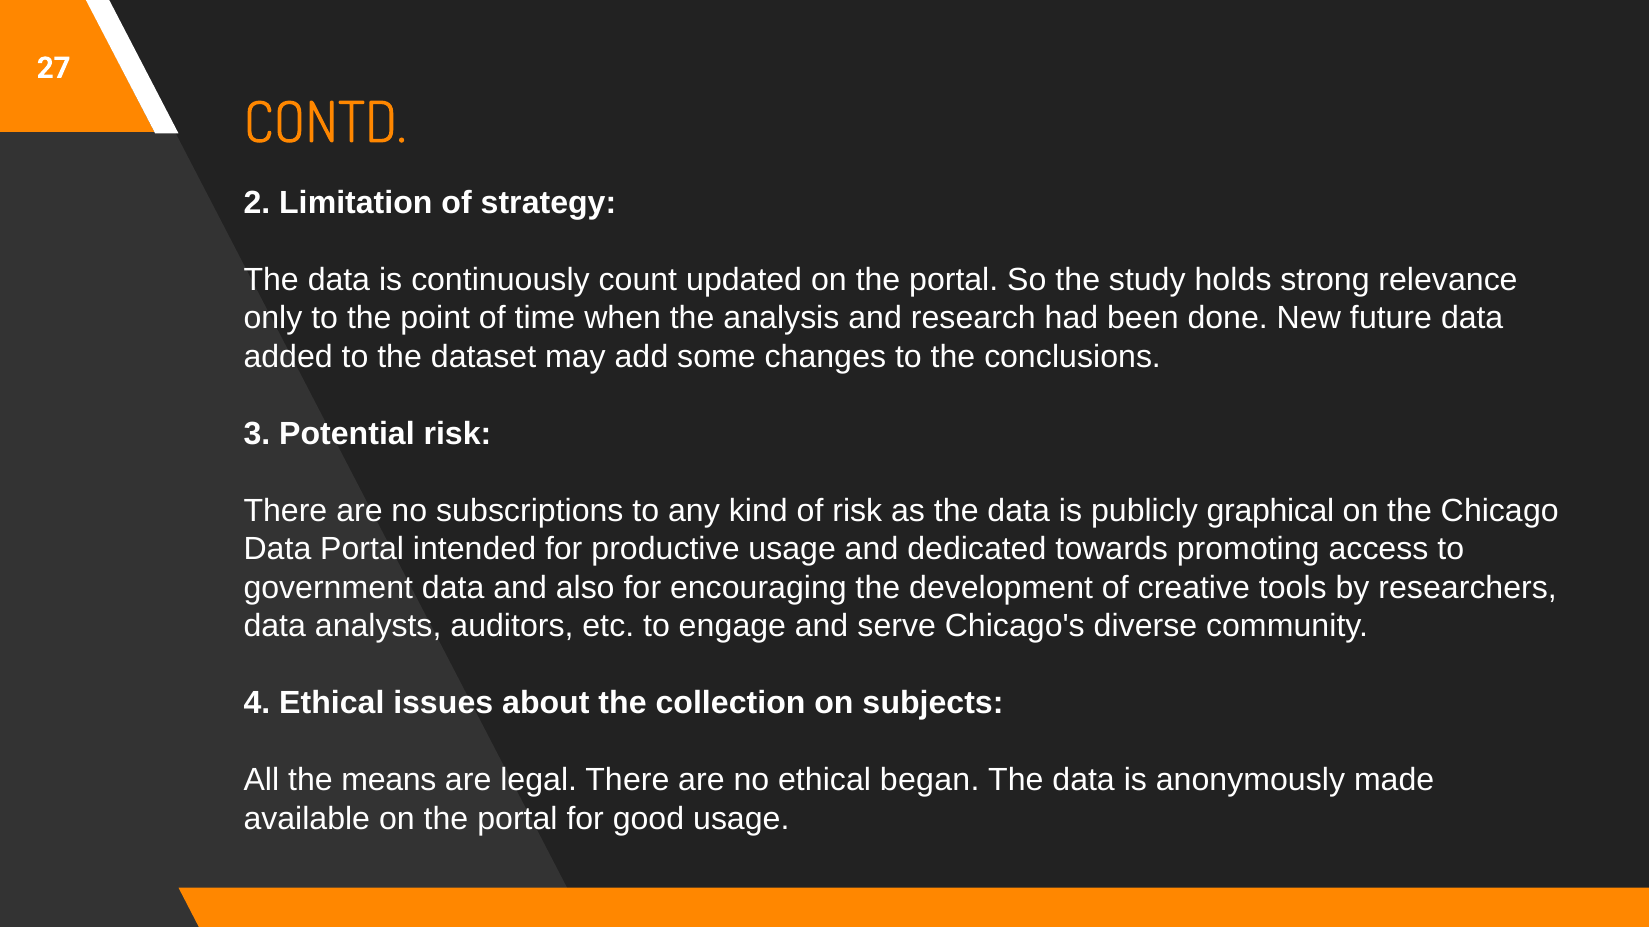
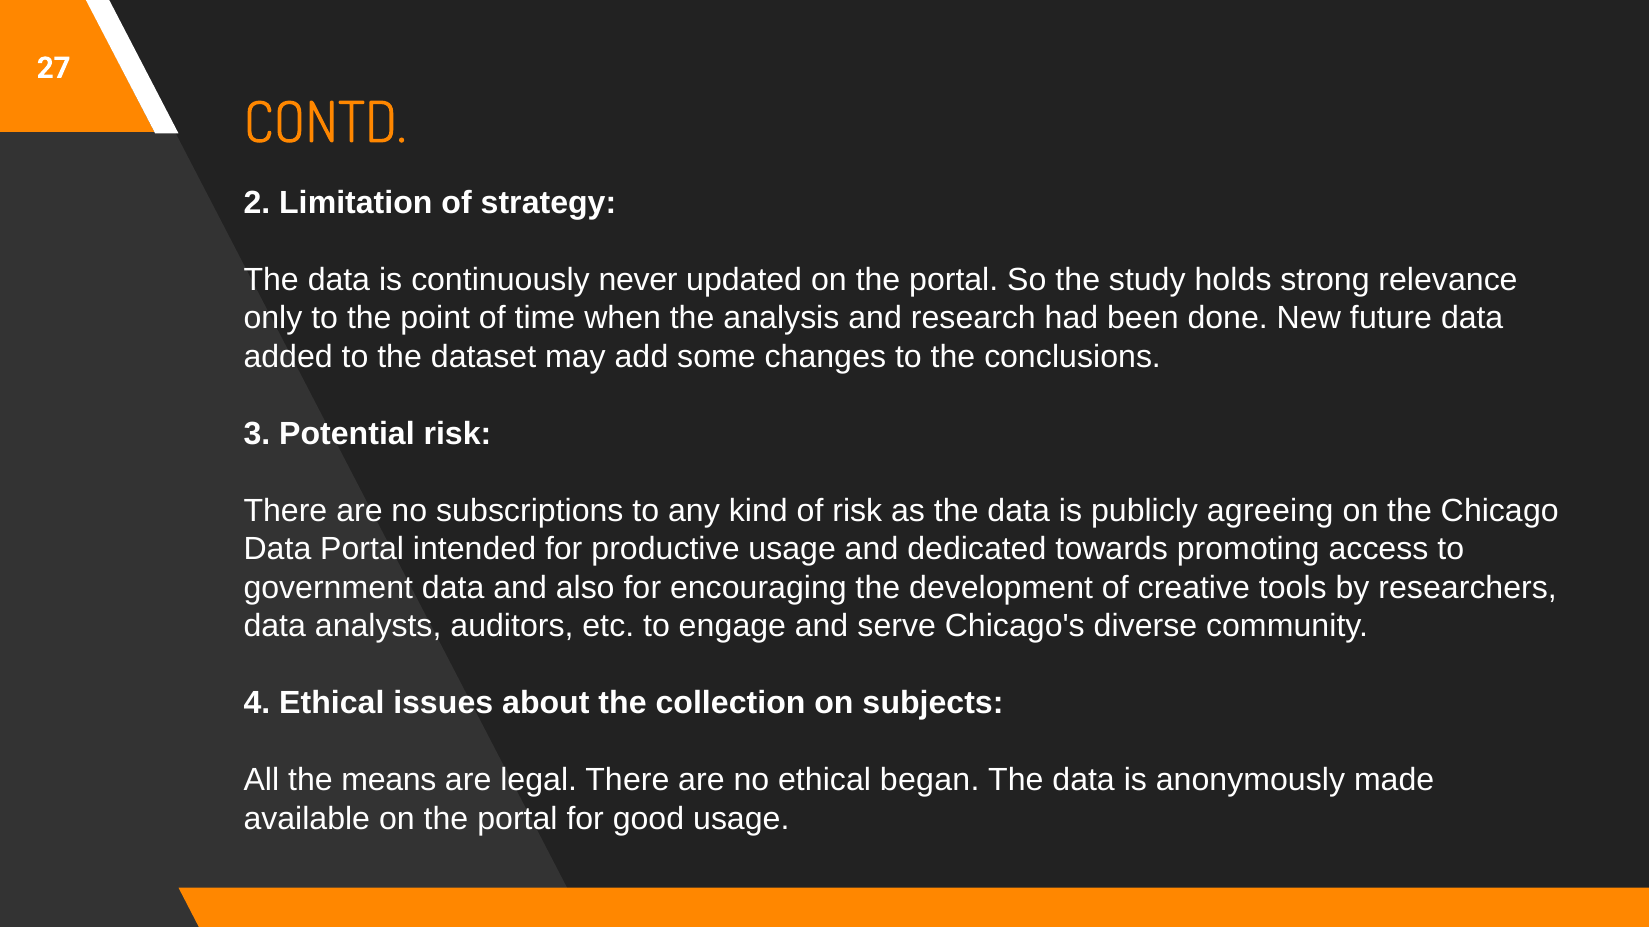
count: count -> never
graphical: graphical -> agreeing
